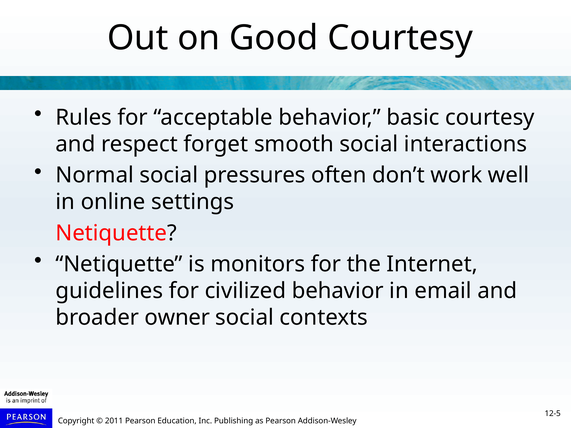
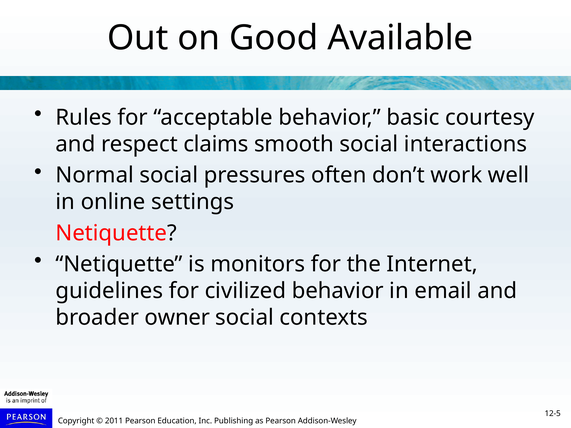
Good Courtesy: Courtesy -> Available
forget: forget -> claims
